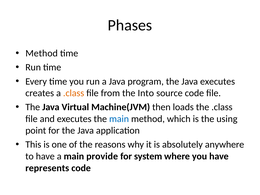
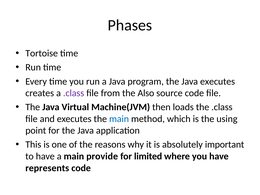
Method at (42, 53): Method -> Tortoise
.class at (74, 93) colour: orange -> purple
Into: Into -> Also
anywhere: anywhere -> important
system: system -> limited
